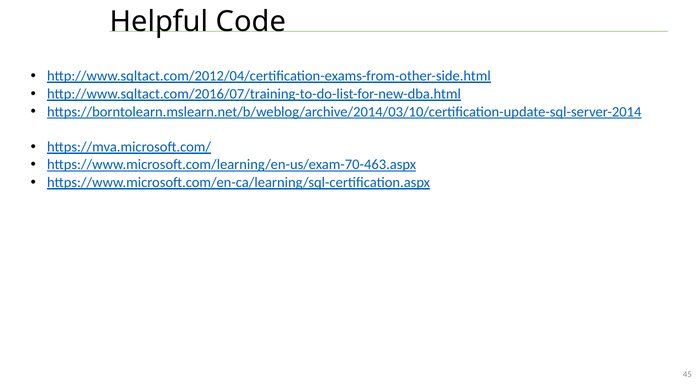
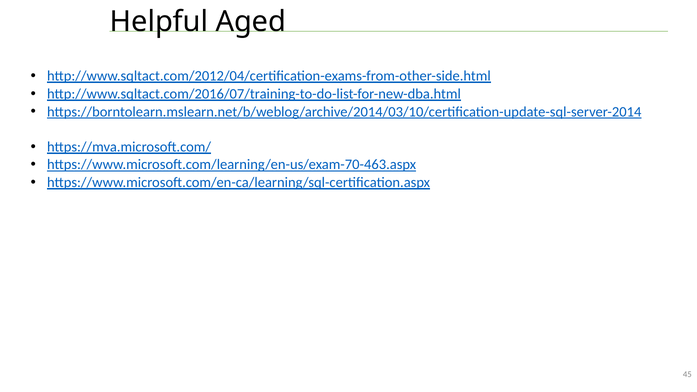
Code: Code -> Aged
